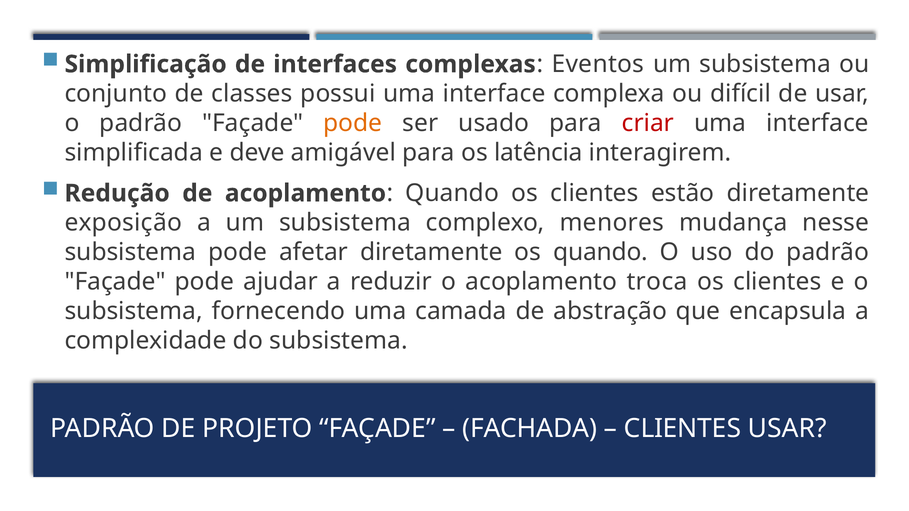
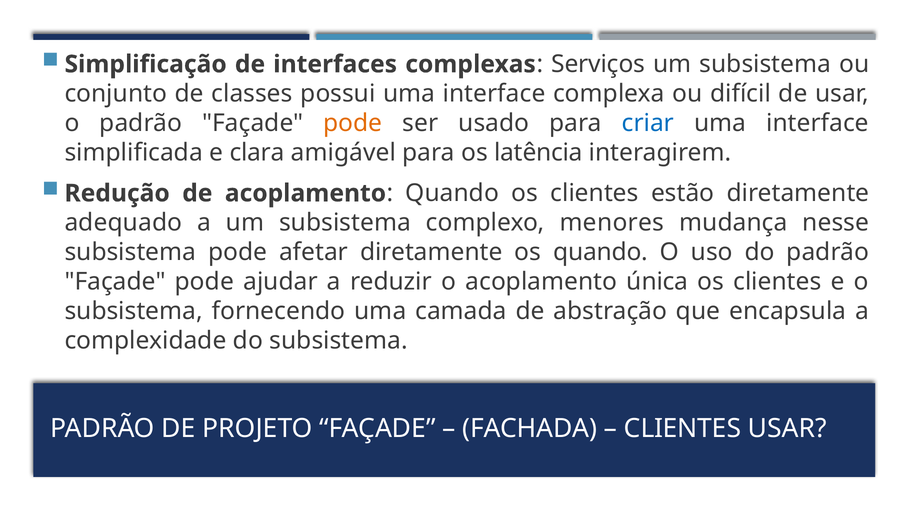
Eventos: Eventos -> Serviços
criar colour: red -> blue
deve: deve -> clara
exposição: exposição -> adequado
troca: troca -> única
